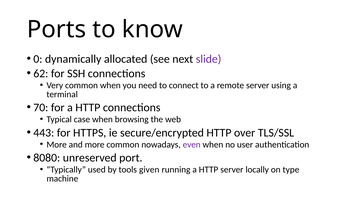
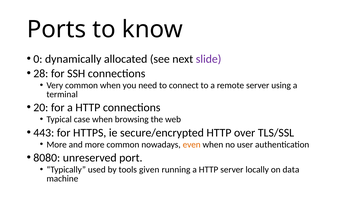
62: 62 -> 28
70: 70 -> 20
even colour: purple -> orange
type: type -> data
